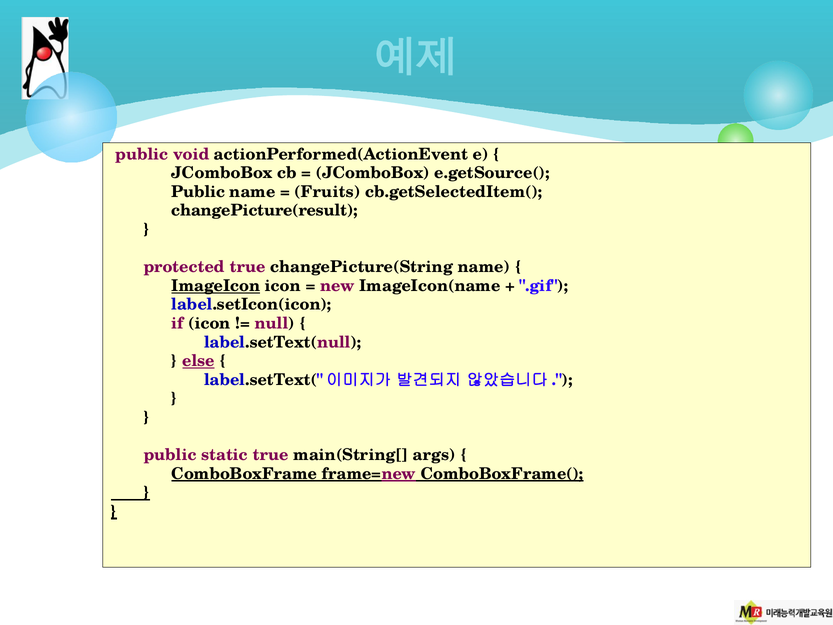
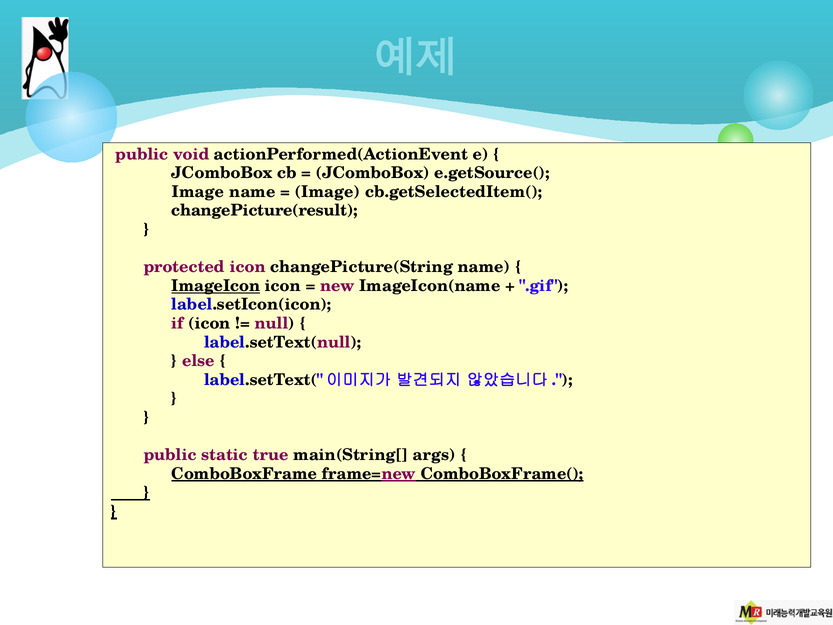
Public at (198, 192): Public -> Image
Fruits at (327, 192): Fruits -> Image
protected true: true -> icon
else underline: present -> none
